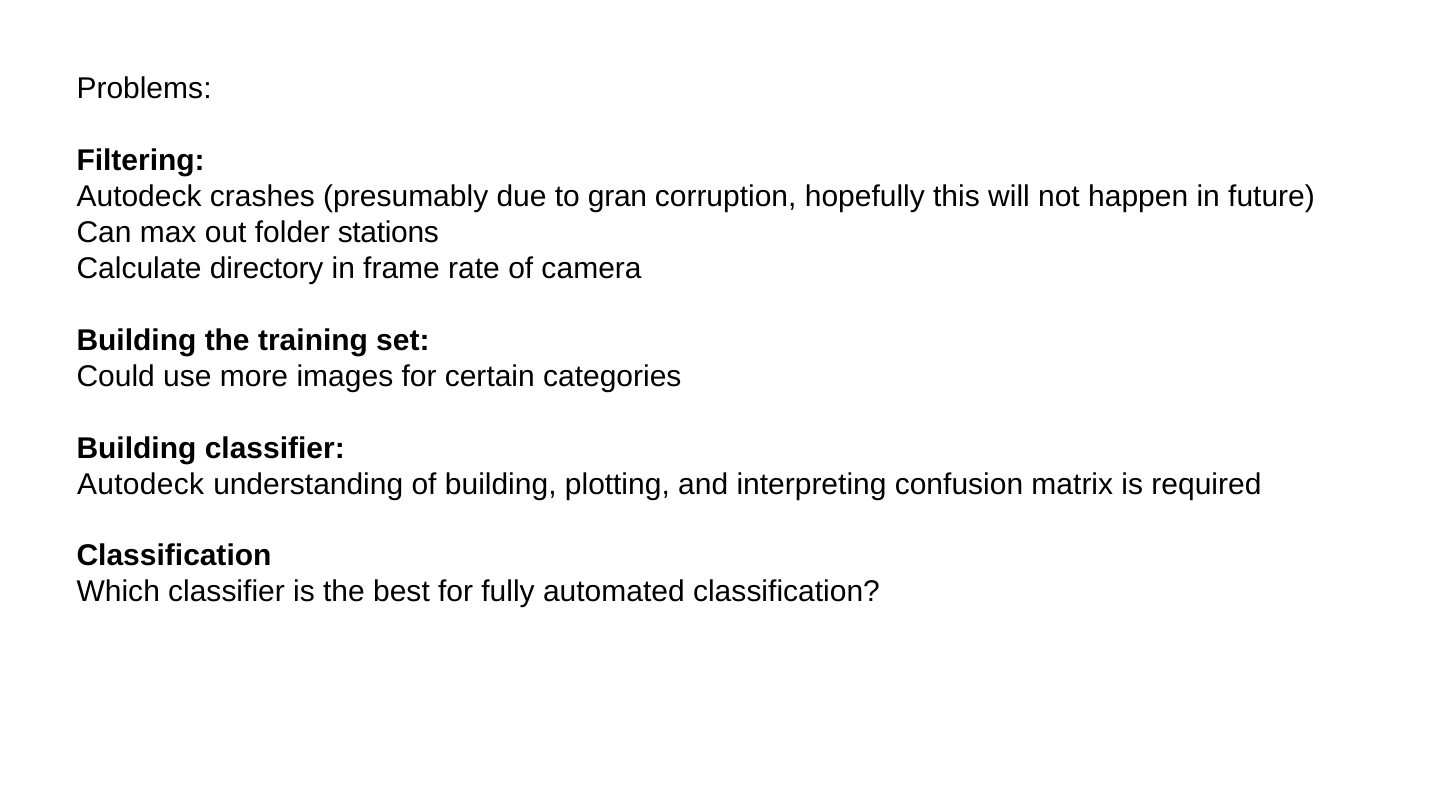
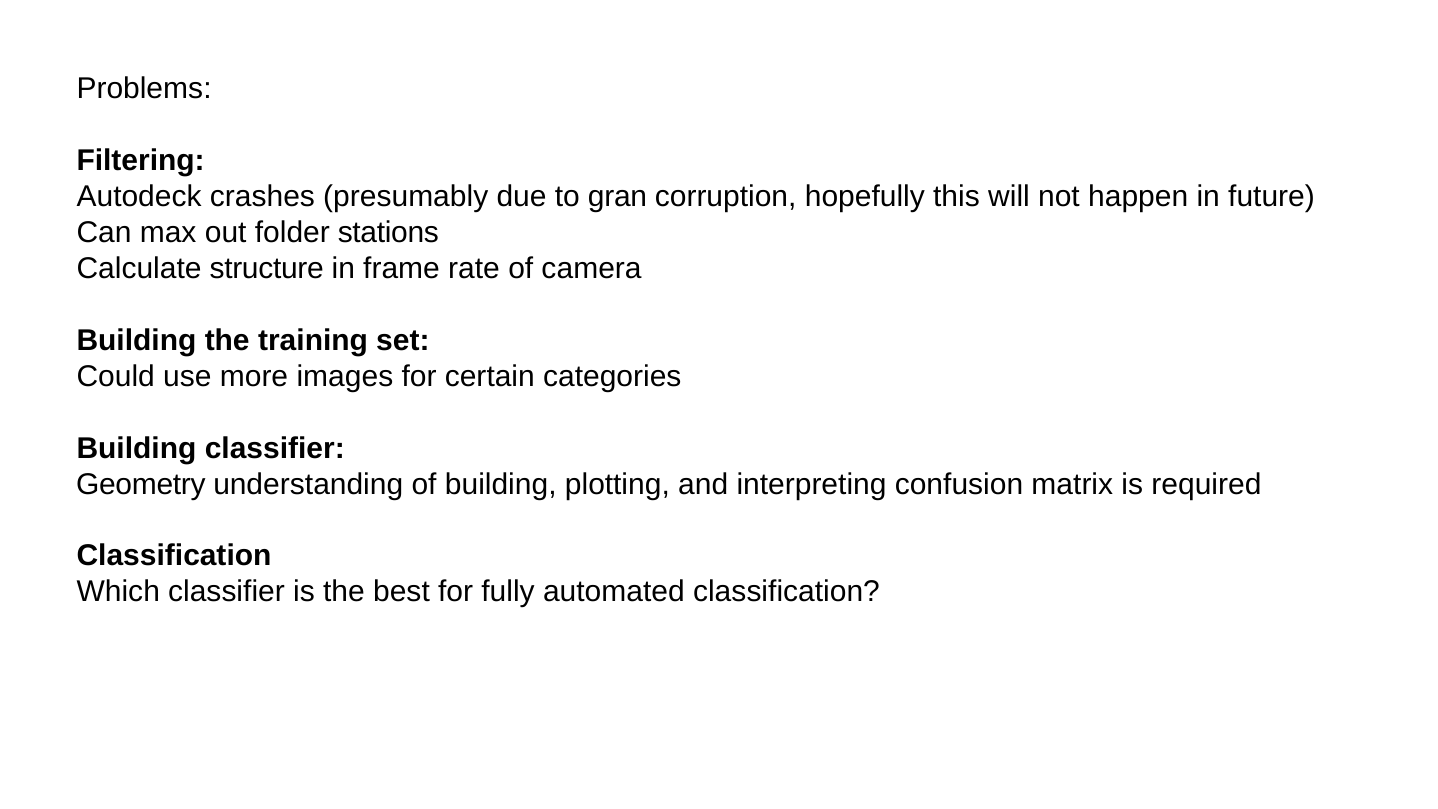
directory: directory -> structure
Autodeck at (141, 484): Autodeck -> Geometry
